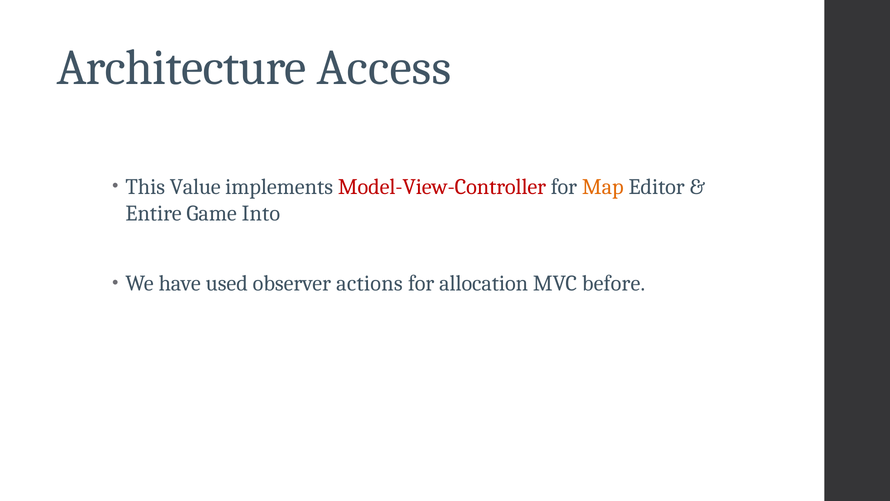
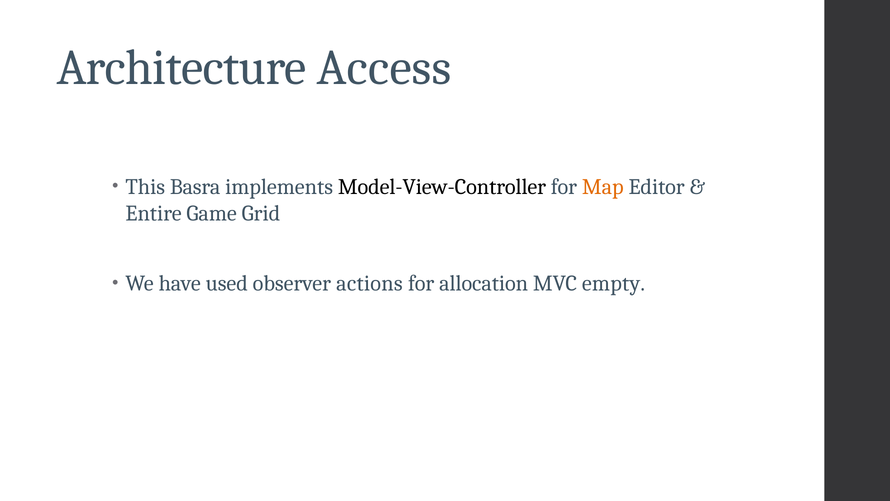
Value: Value -> Basra
Model-View-Controller colour: red -> black
Into: Into -> Grid
before: before -> empty
